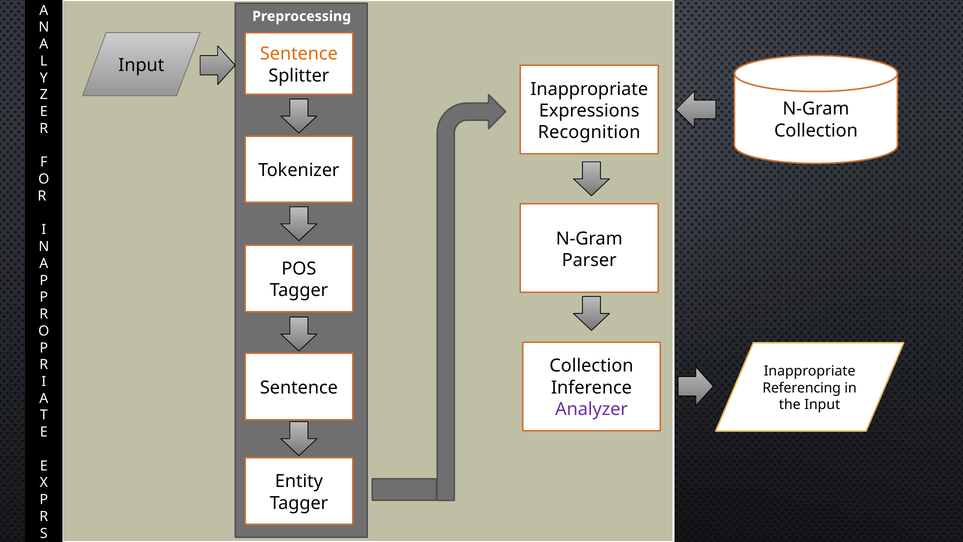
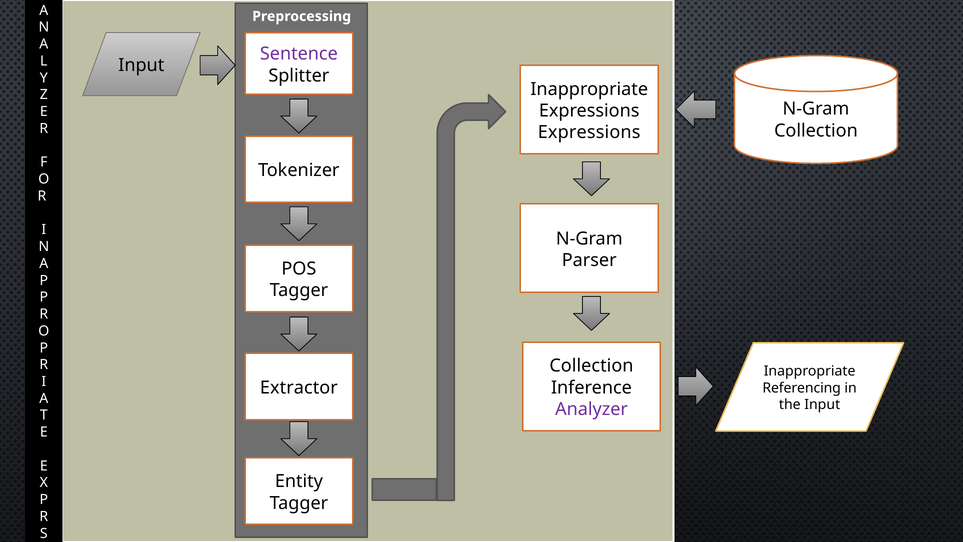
Sentence at (299, 54) colour: orange -> purple
Recognition at (589, 132): Recognition -> Expressions
Sentence at (299, 387): Sentence -> Extractor
